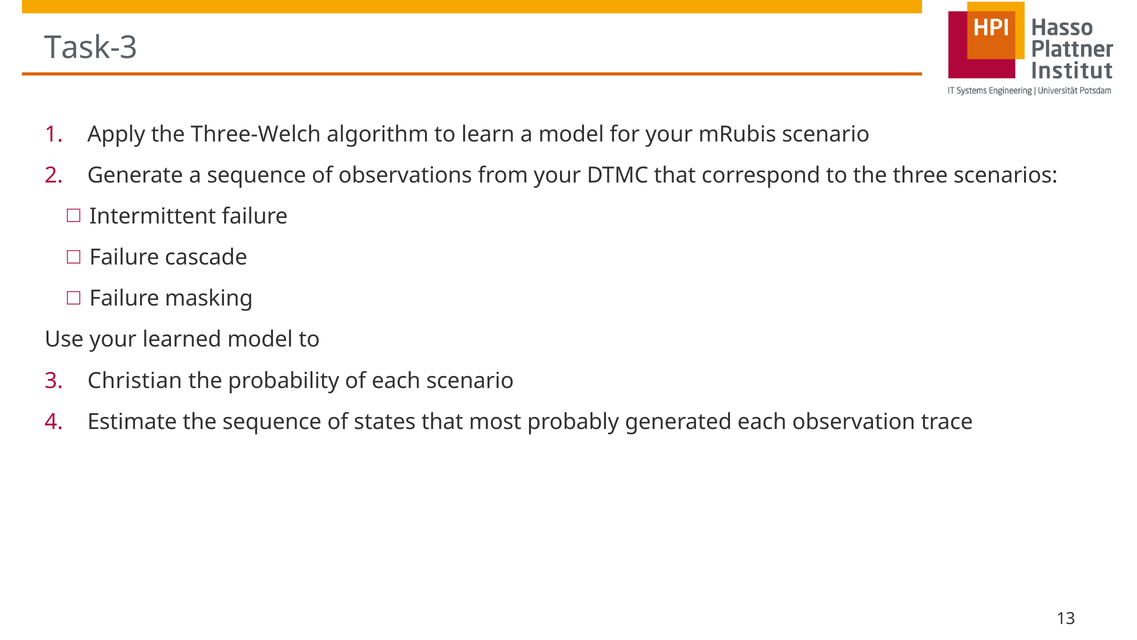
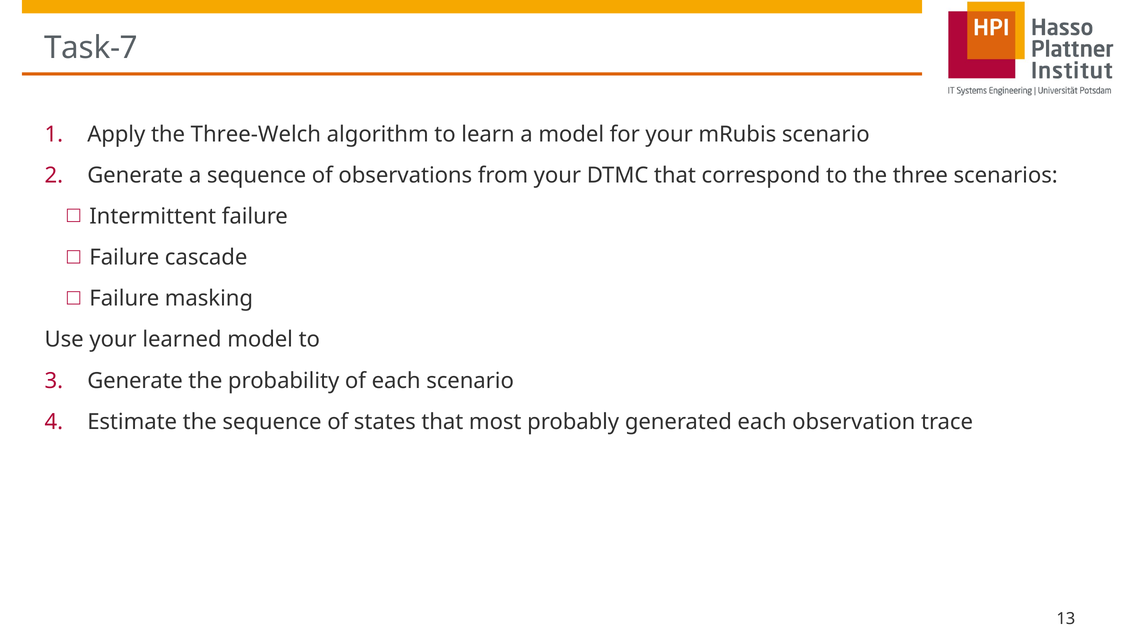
Task-3: Task-3 -> Task-7
Christian at (135, 380): Christian -> Generate
